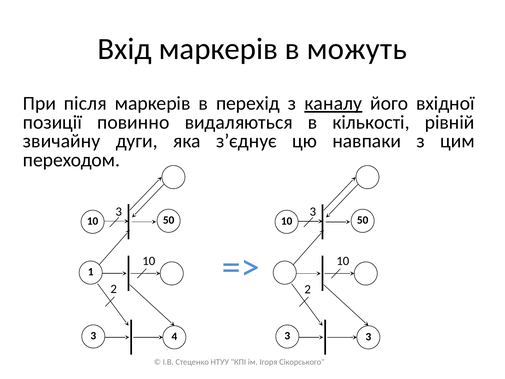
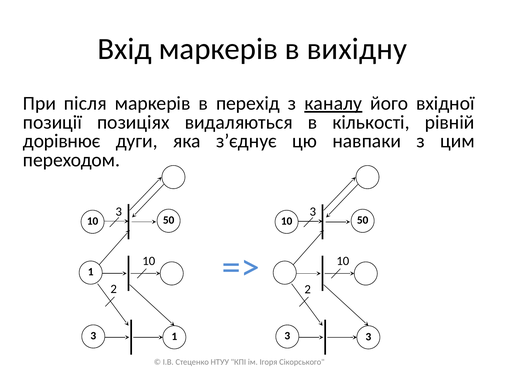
можуть: можуть -> вихідну
повинно: повинно -> позиціях
звичайну: звичайну -> дорівнює
3 4: 4 -> 1
